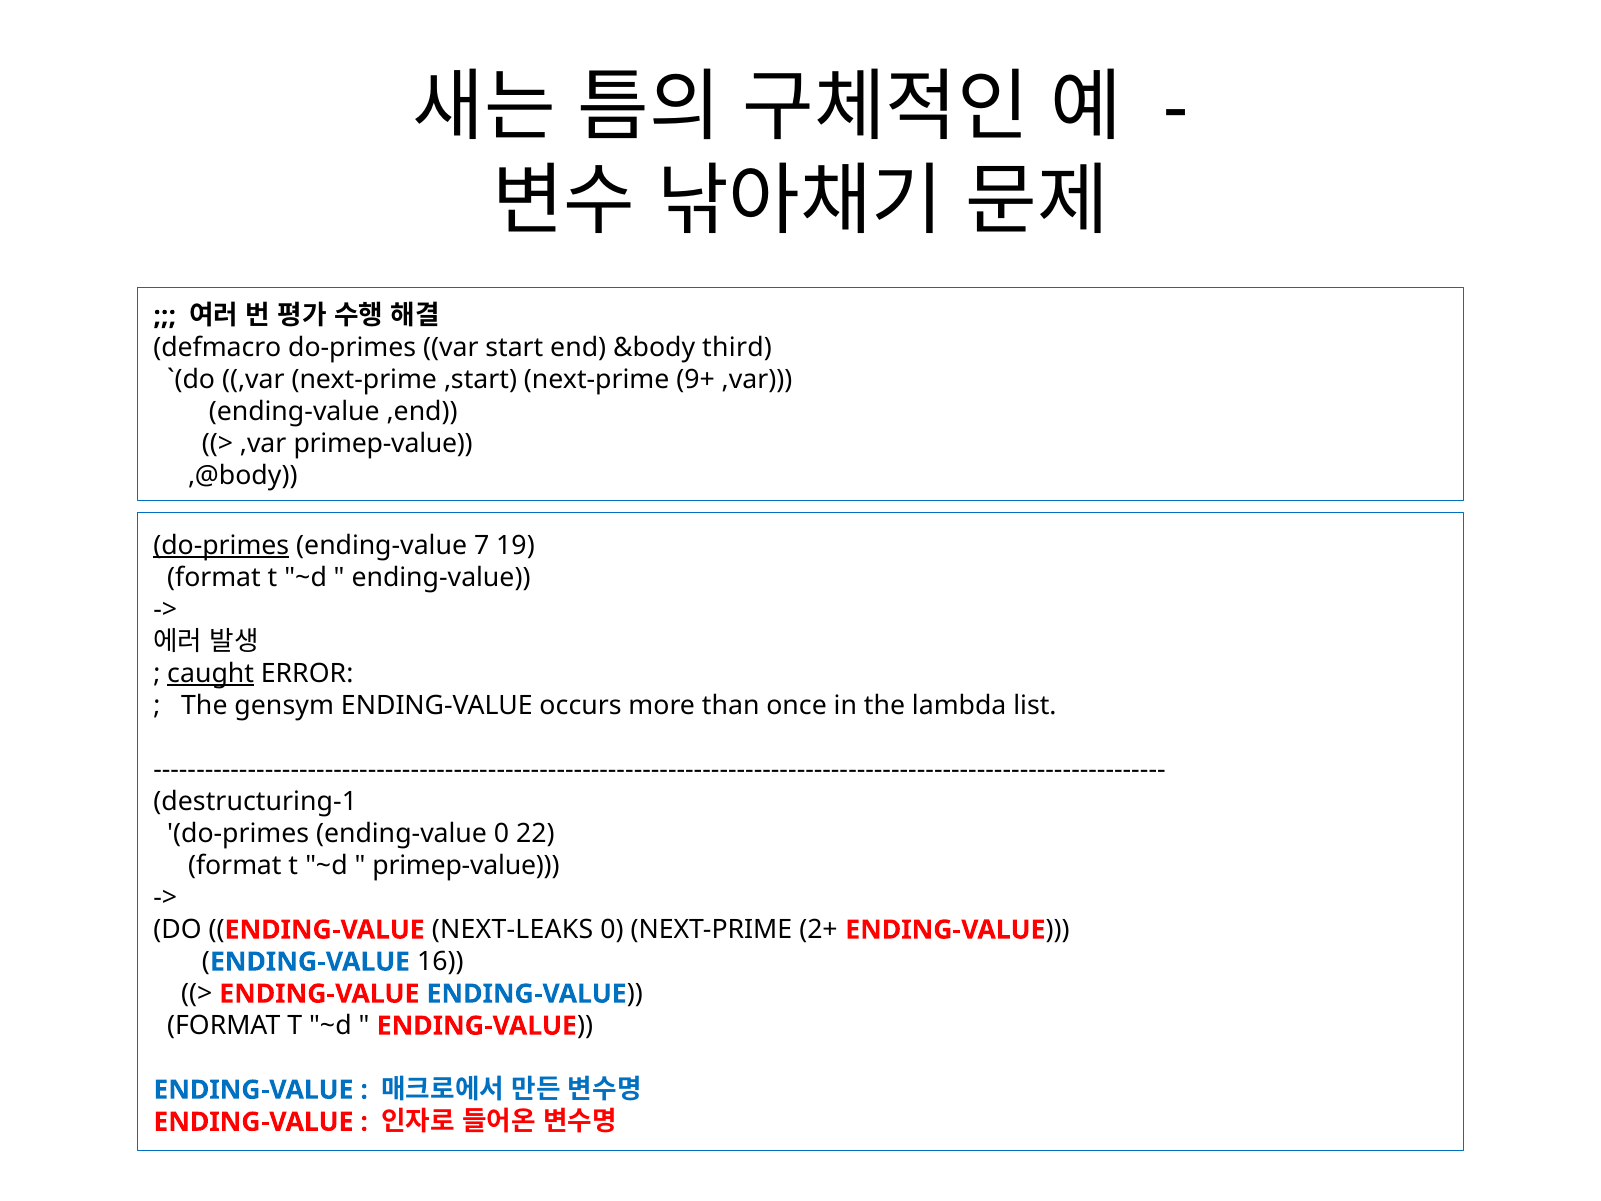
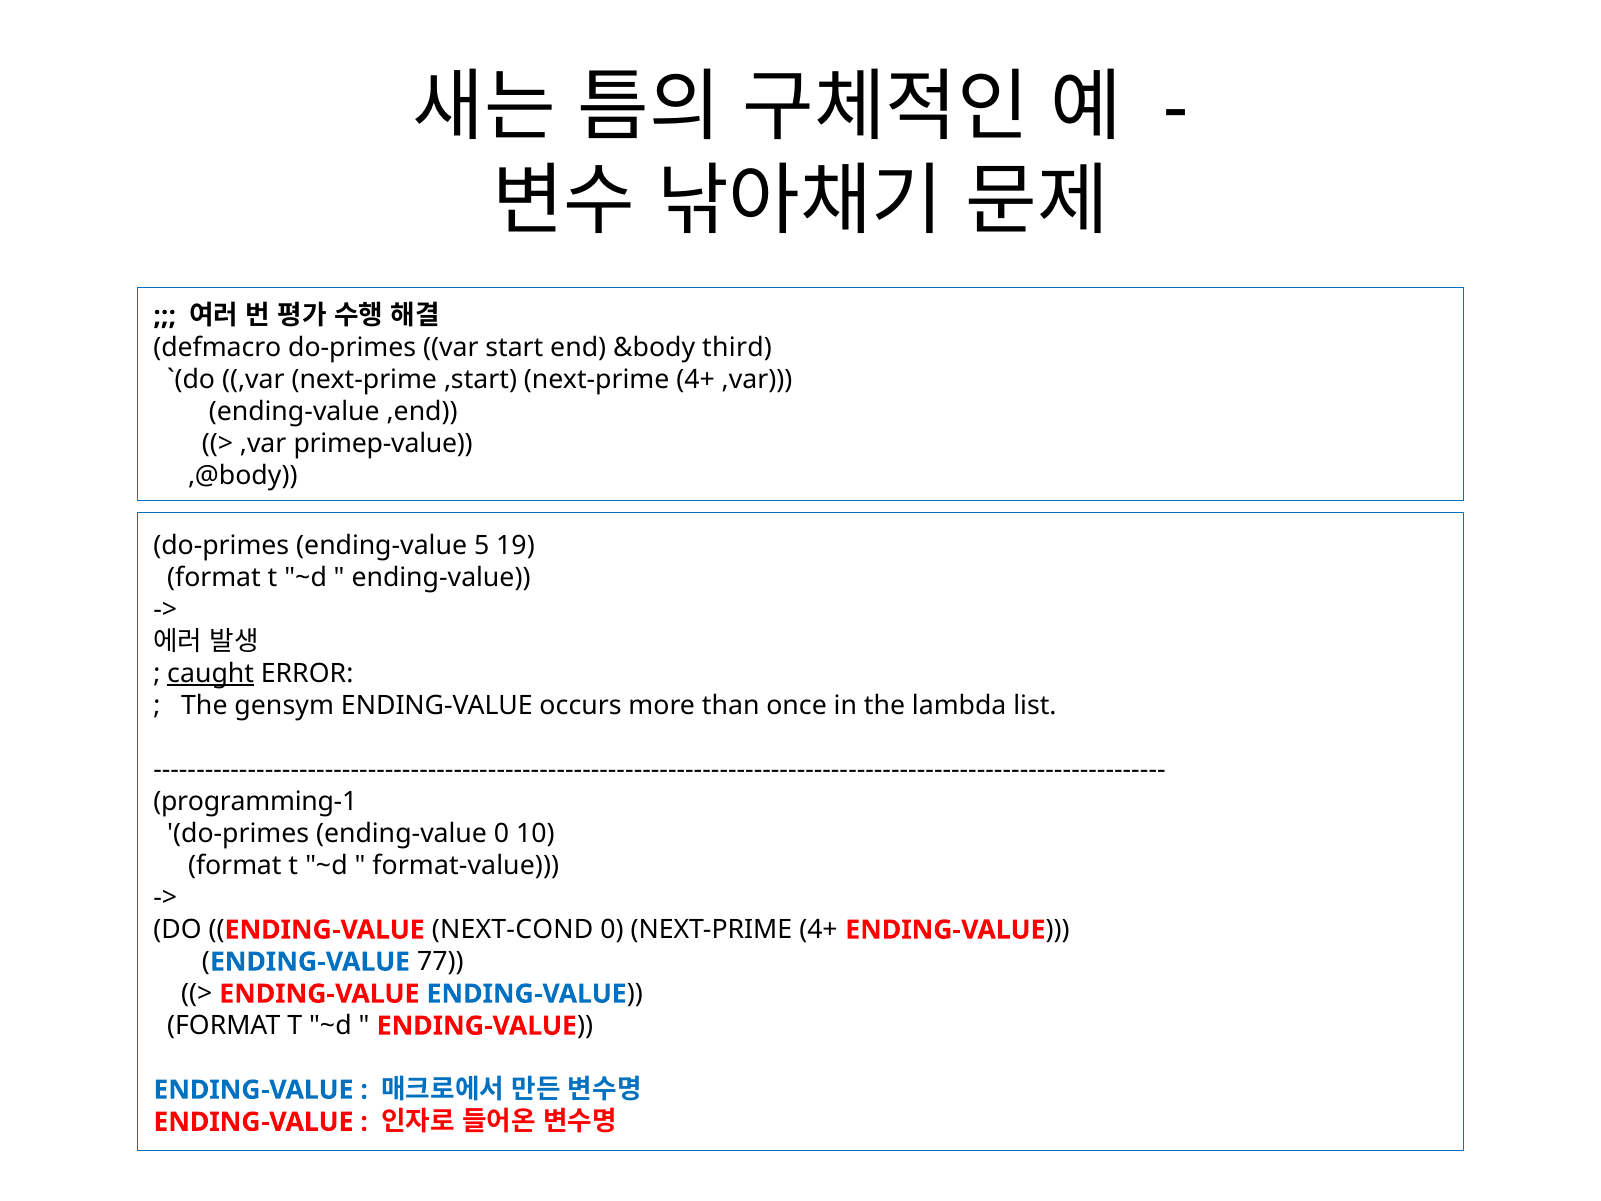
,start next-prime 9+: 9+ -> 4+
do-primes at (221, 545) underline: present -> none
7: 7 -> 5
destructuring-1: destructuring-1 -> programming-1
22: 22 -> 10
primep-value at (466, 866): primep-value -> format-value
NEXT-LEAKS: NEXT-LEAKS -> NEXT-COND
0 NEXT-PRIME 2+: 2+ -> 4+
16: 16 -> 77
